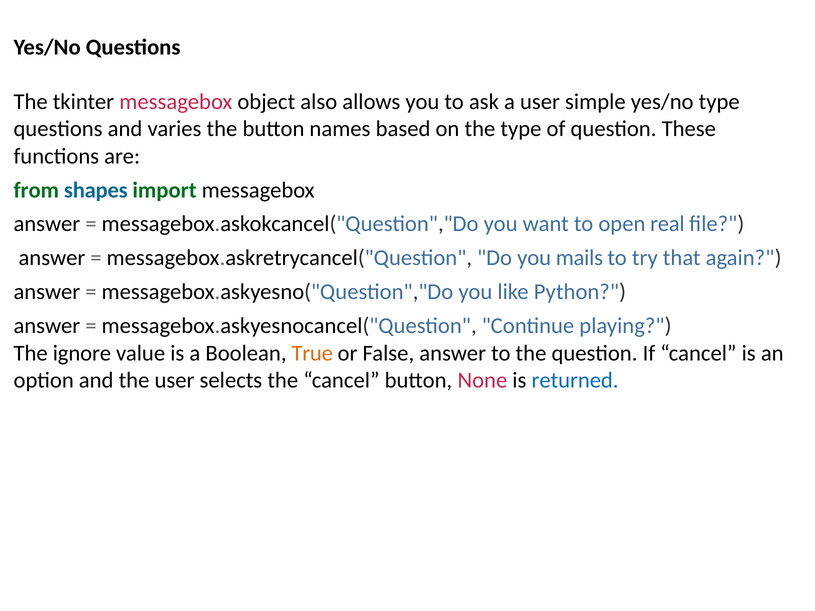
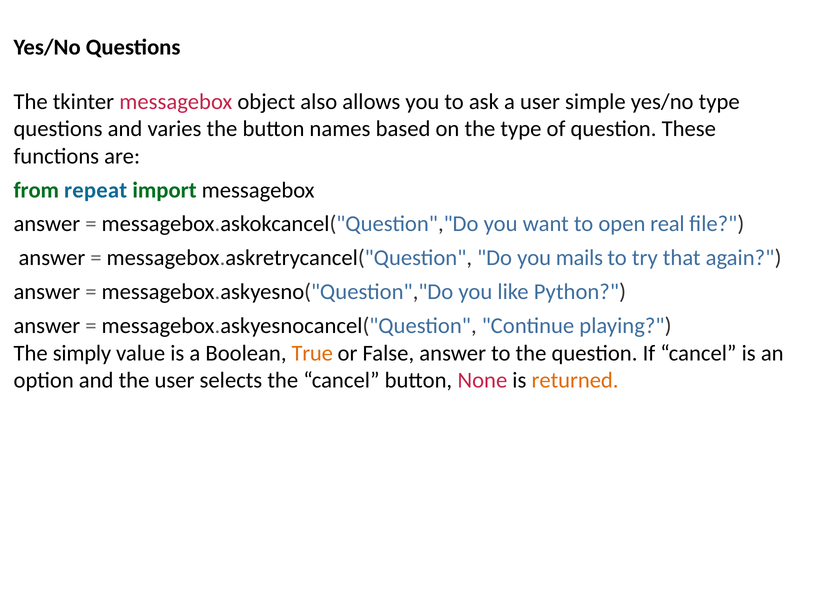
shapes: shapes -> repeat
ignore: ignore -> simply
returned colour: blue -> orange
